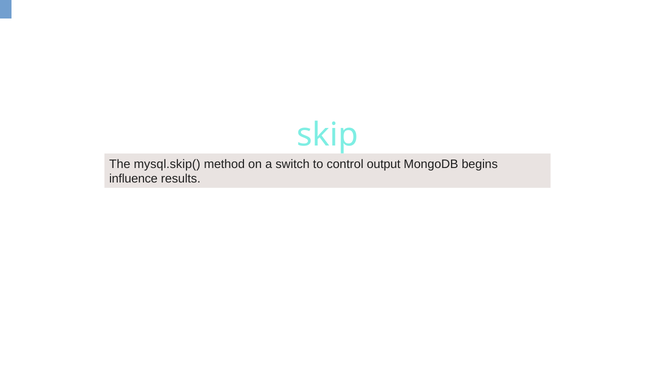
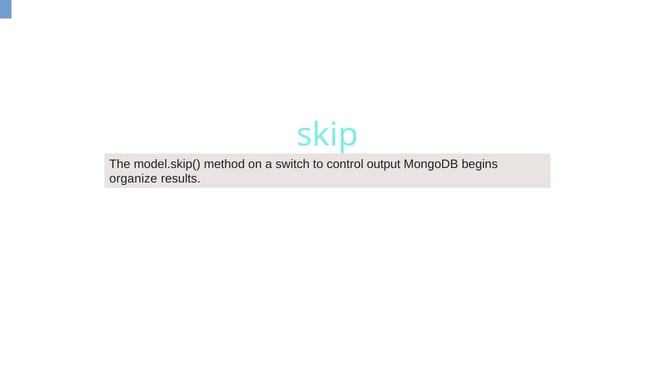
mysql.skip(: mysql.skip( -> model.skip(
influence: influence -> organize
